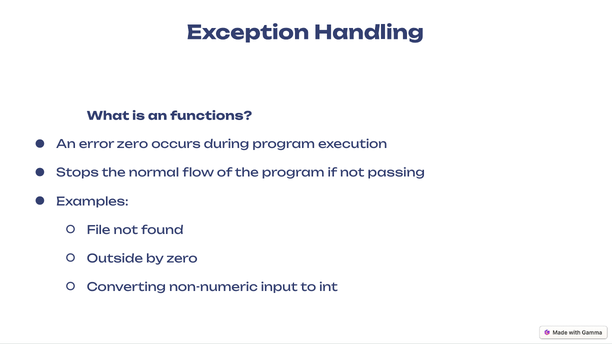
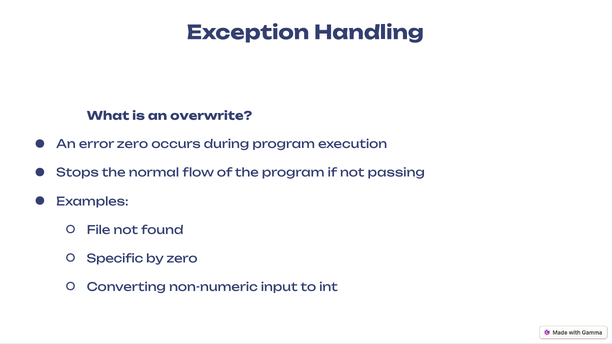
functions: functions -> overwrite
Outside: Outside -> Specific
